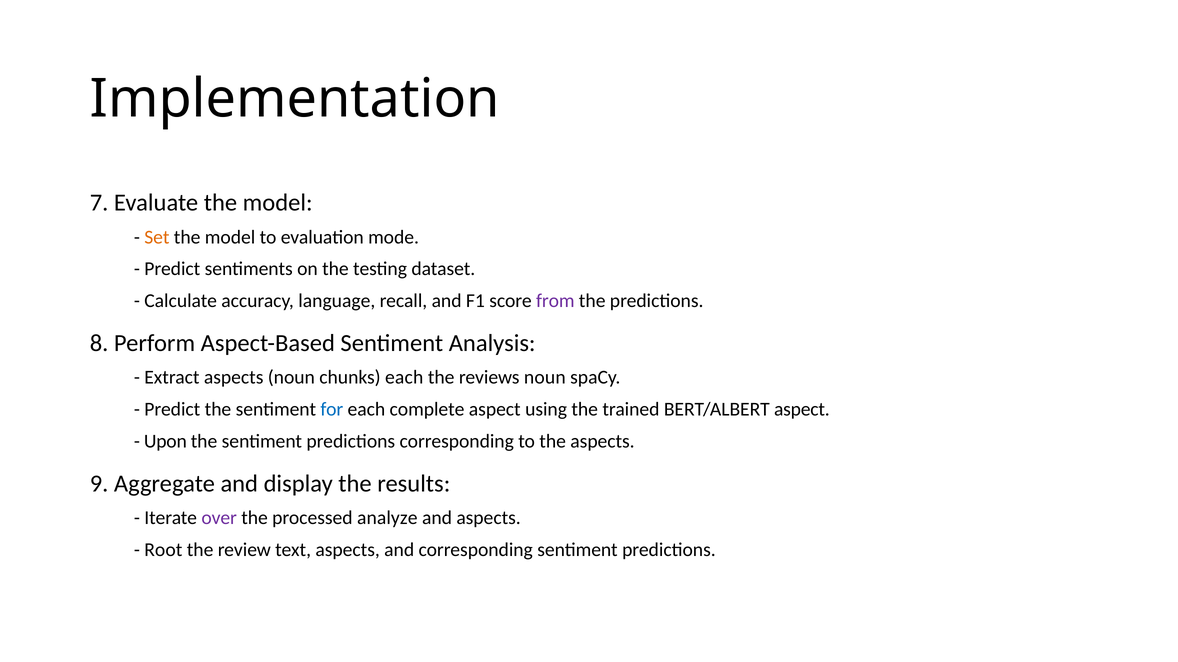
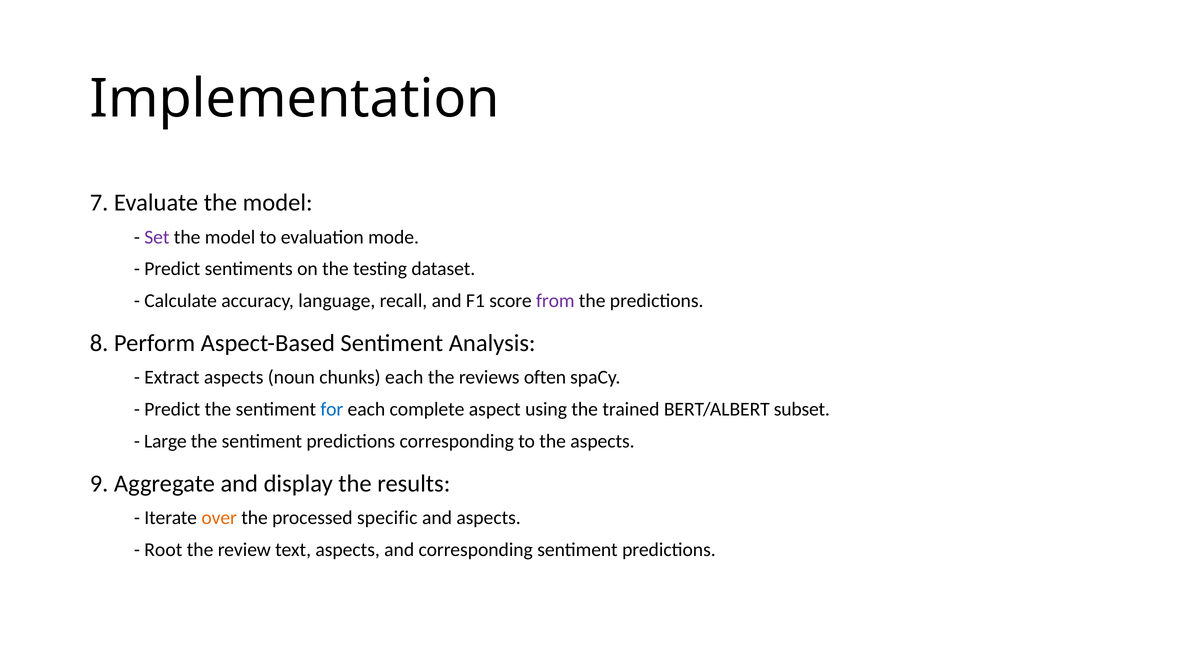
Set colour: orange -> purple
reviews noun: noun -> often
BERT/ALBERT aspect: aspect -> subset
Upon: Upon -> Large
over colour: purple -> orange
analyze: analyze -> specific
